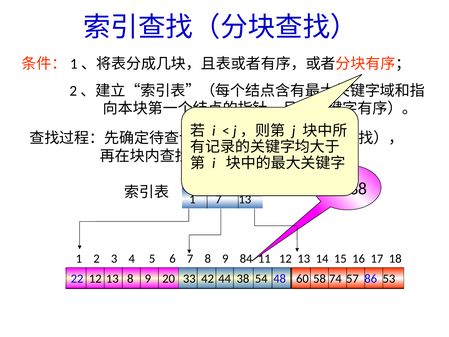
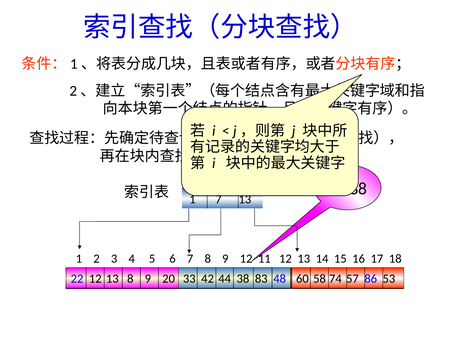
9 84: 84 -> 12
54: 54 -> 83
